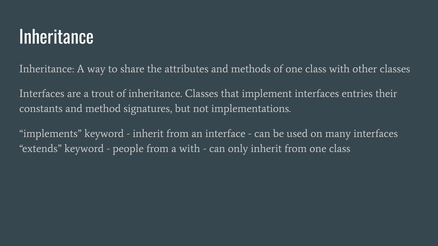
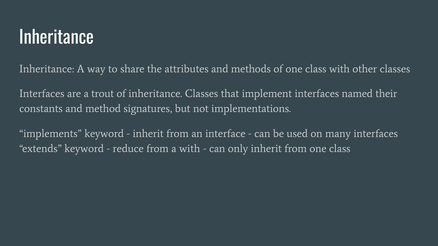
entries: entries -> named
people: people -> reduce
